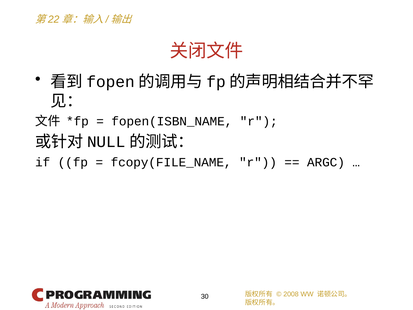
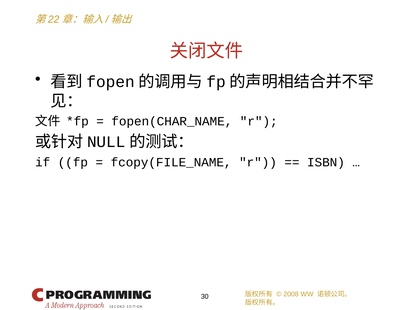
fopen(ISBN_NAME: fopen(ISBN_NAME -> fopen(CHAR_NAME
ARGC: ARGC -> ISBN
